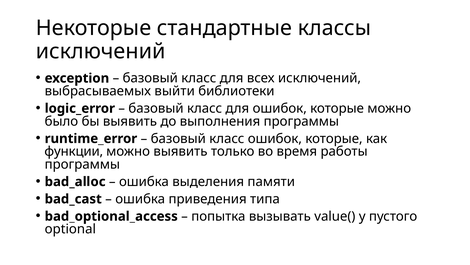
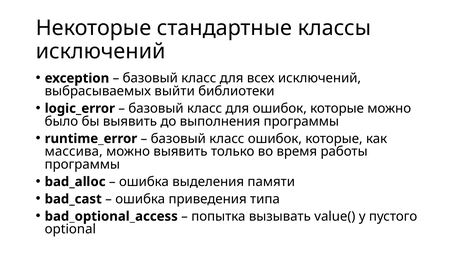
функции: функции -> массива
